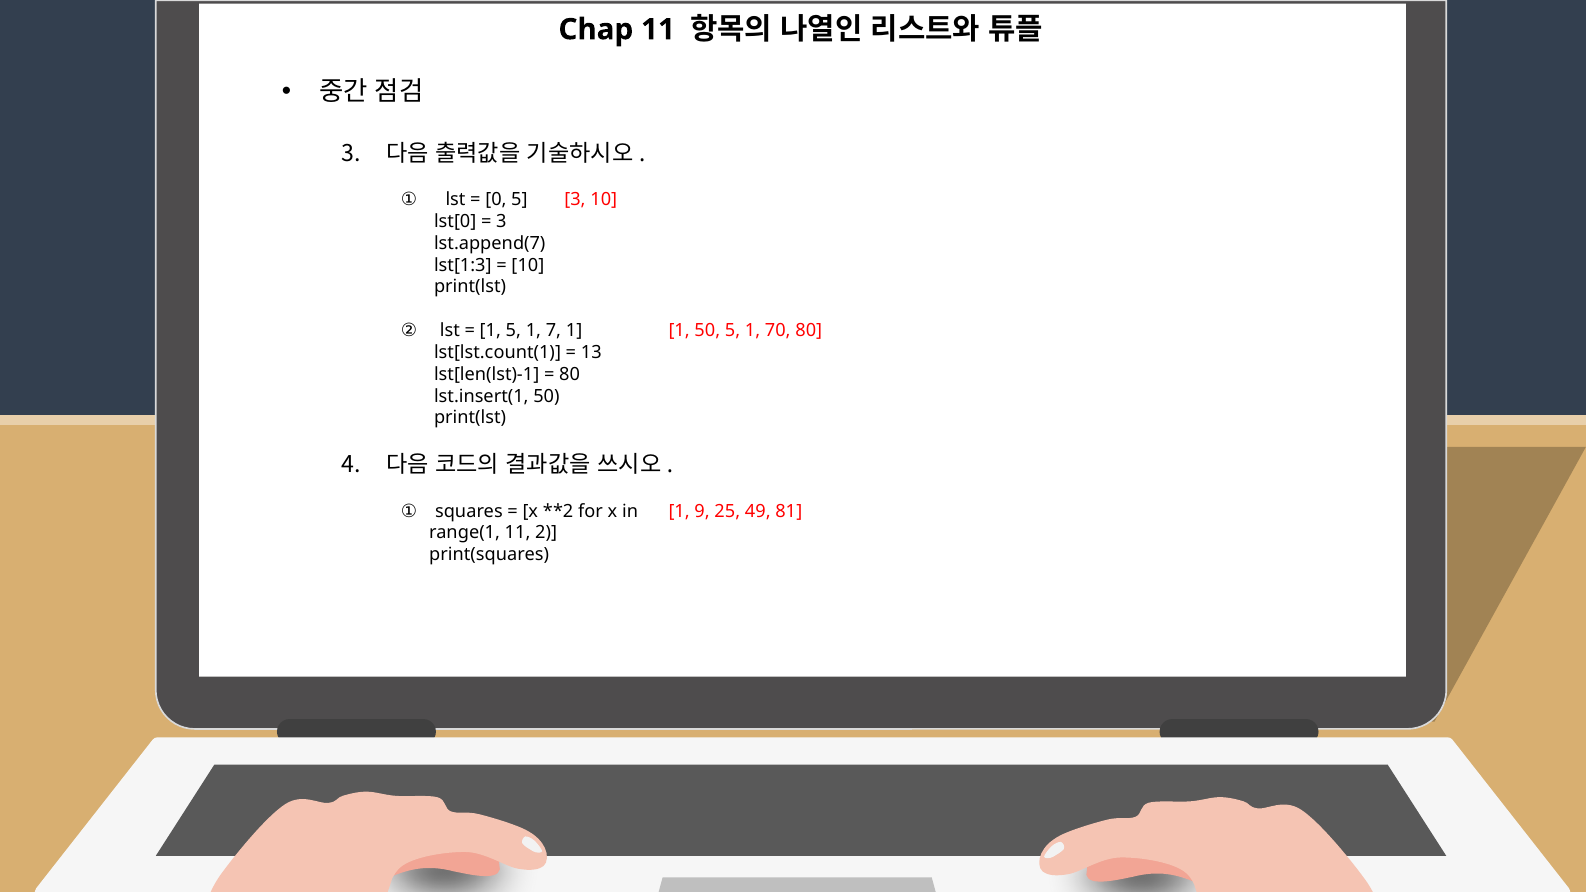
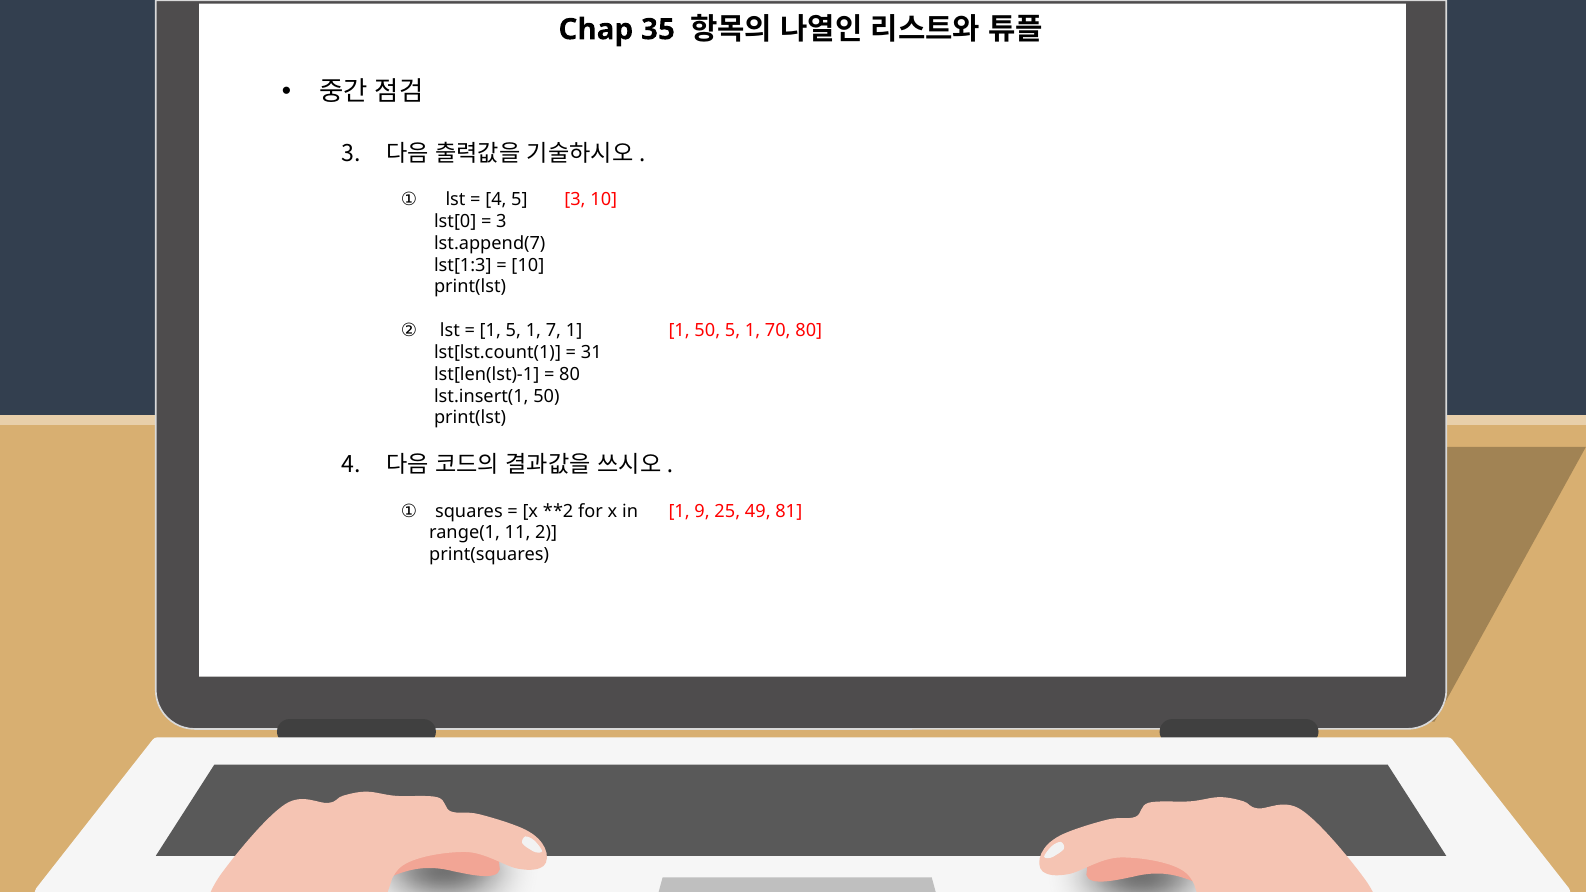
Chap 11: 11 -> 35
0 at (496, 200): 0 -> 4
13: 13 -> 31
